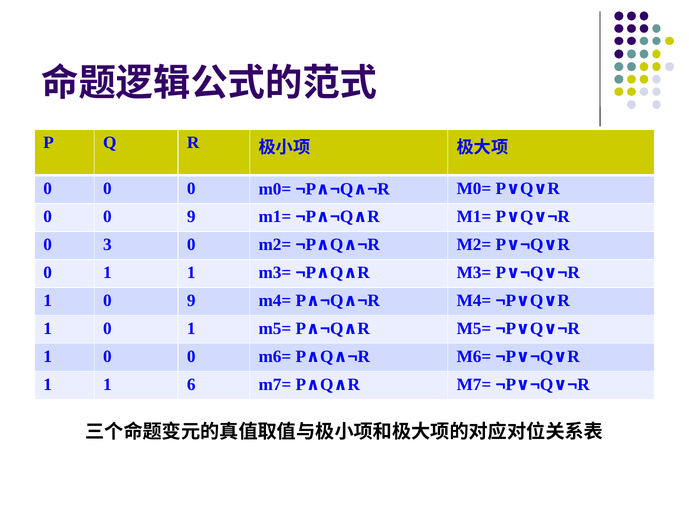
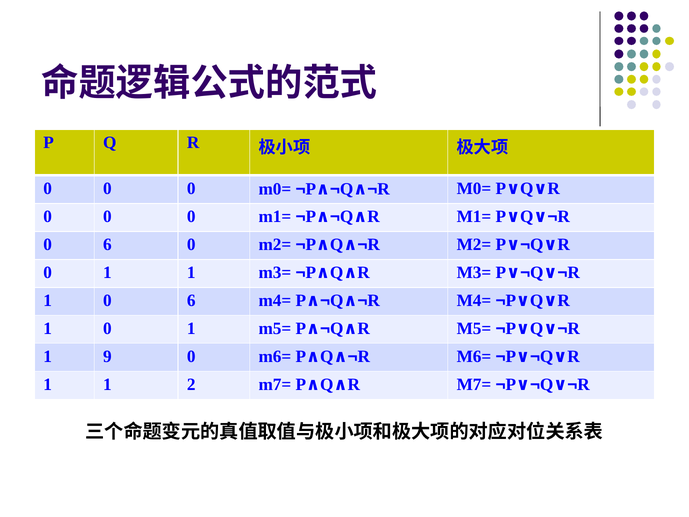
9 at (191, 216): 9 -> 0
3 at (107, 244): 3 -> 6
1 0 9: 9 -> 6
0 at (107, 356): 0 -> 9
6: 6 -> 2
